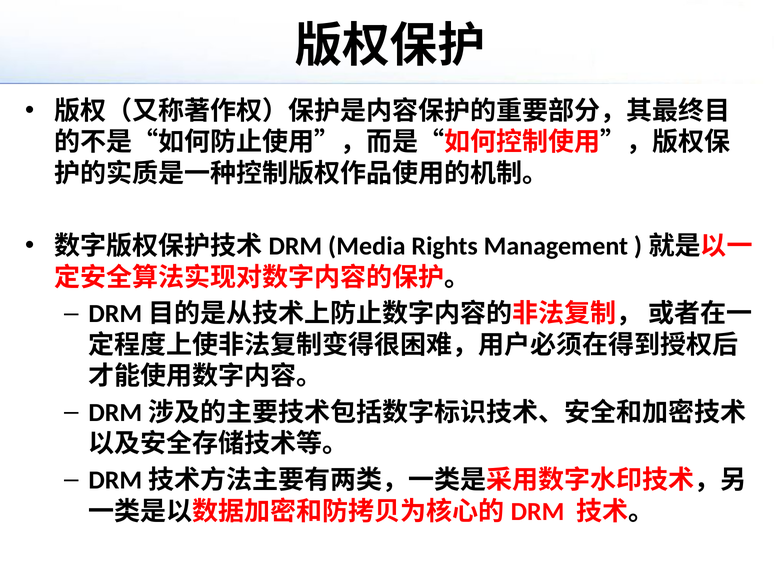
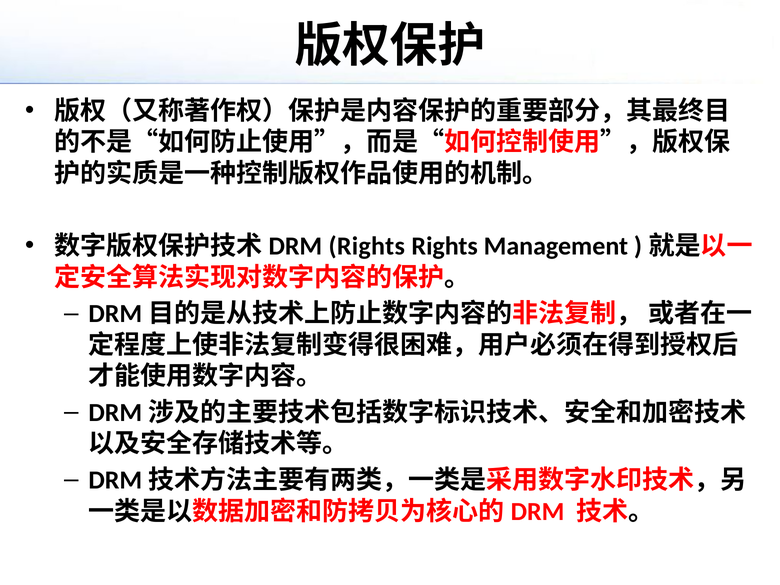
Media at (367, 246): Media -> Rights
